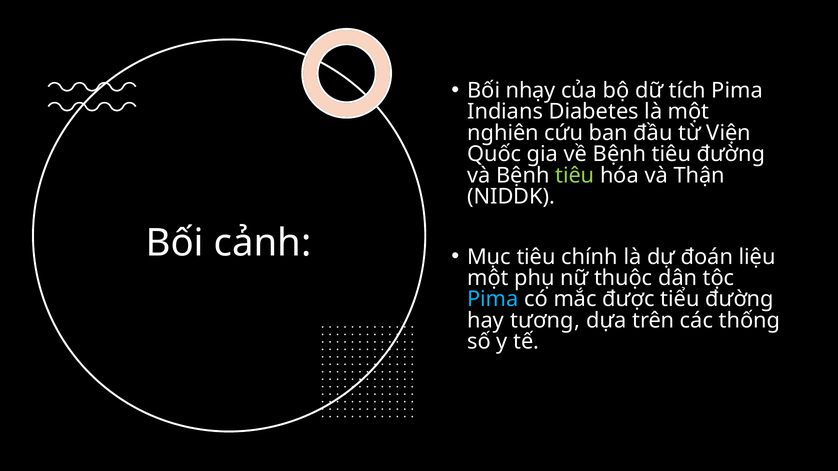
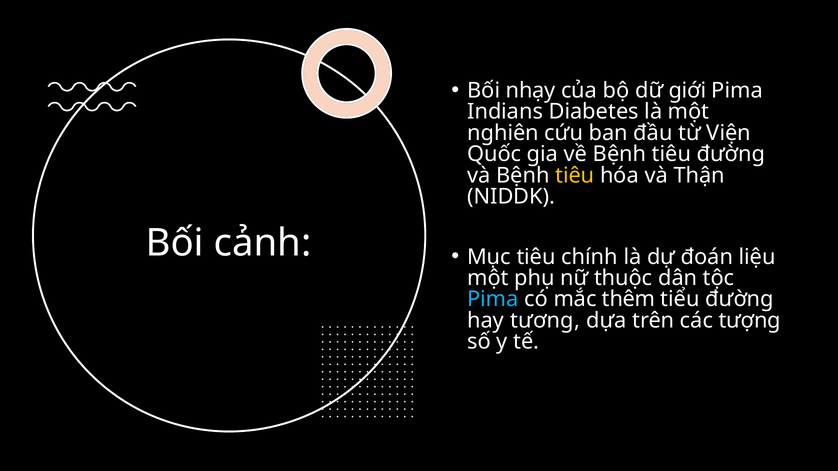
tích: tích -> giới
tiêu at (575, 175) colour: light green -> yellow
được: được -> thêm
thống: thống -> tượng
